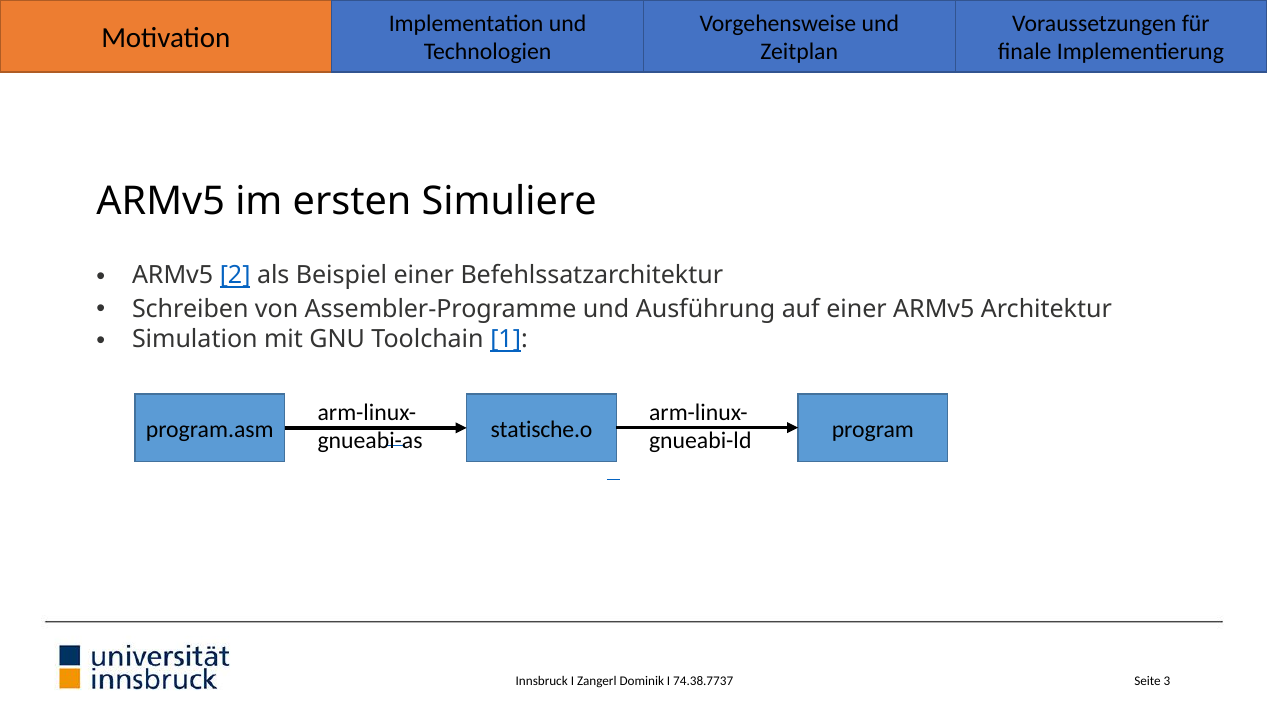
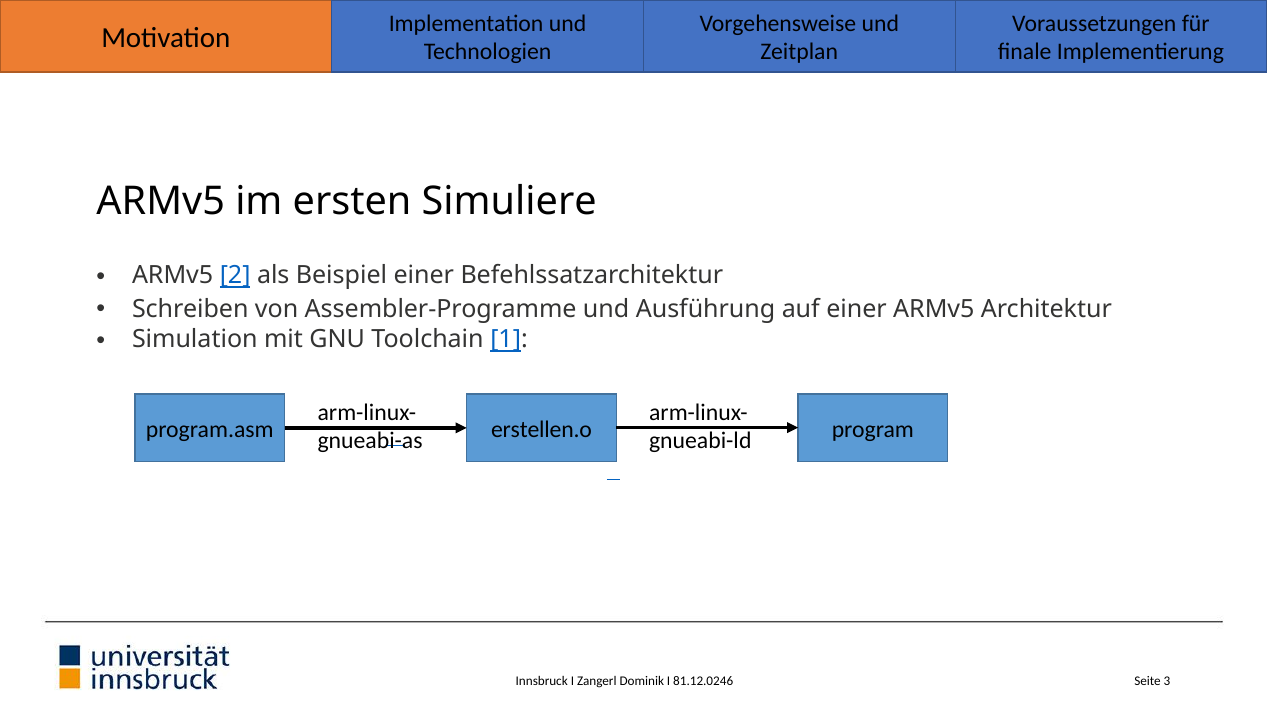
statische.o: statische.o -> erstellen.o
74.38.7737: 74.38.7737 -> 81.12.0246
